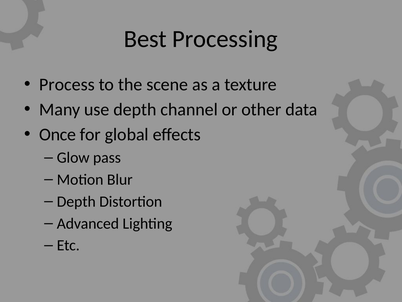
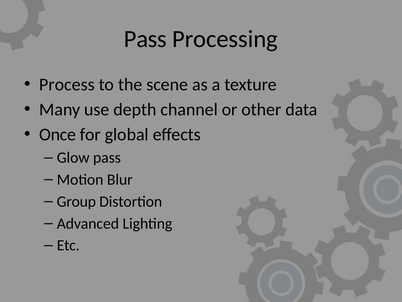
Best at (145, 39): Best -> Pass
Depth at (76, 201): Depth -> Group
